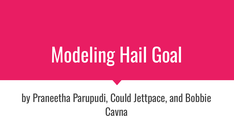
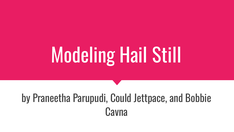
Goal: Goal -> Still
